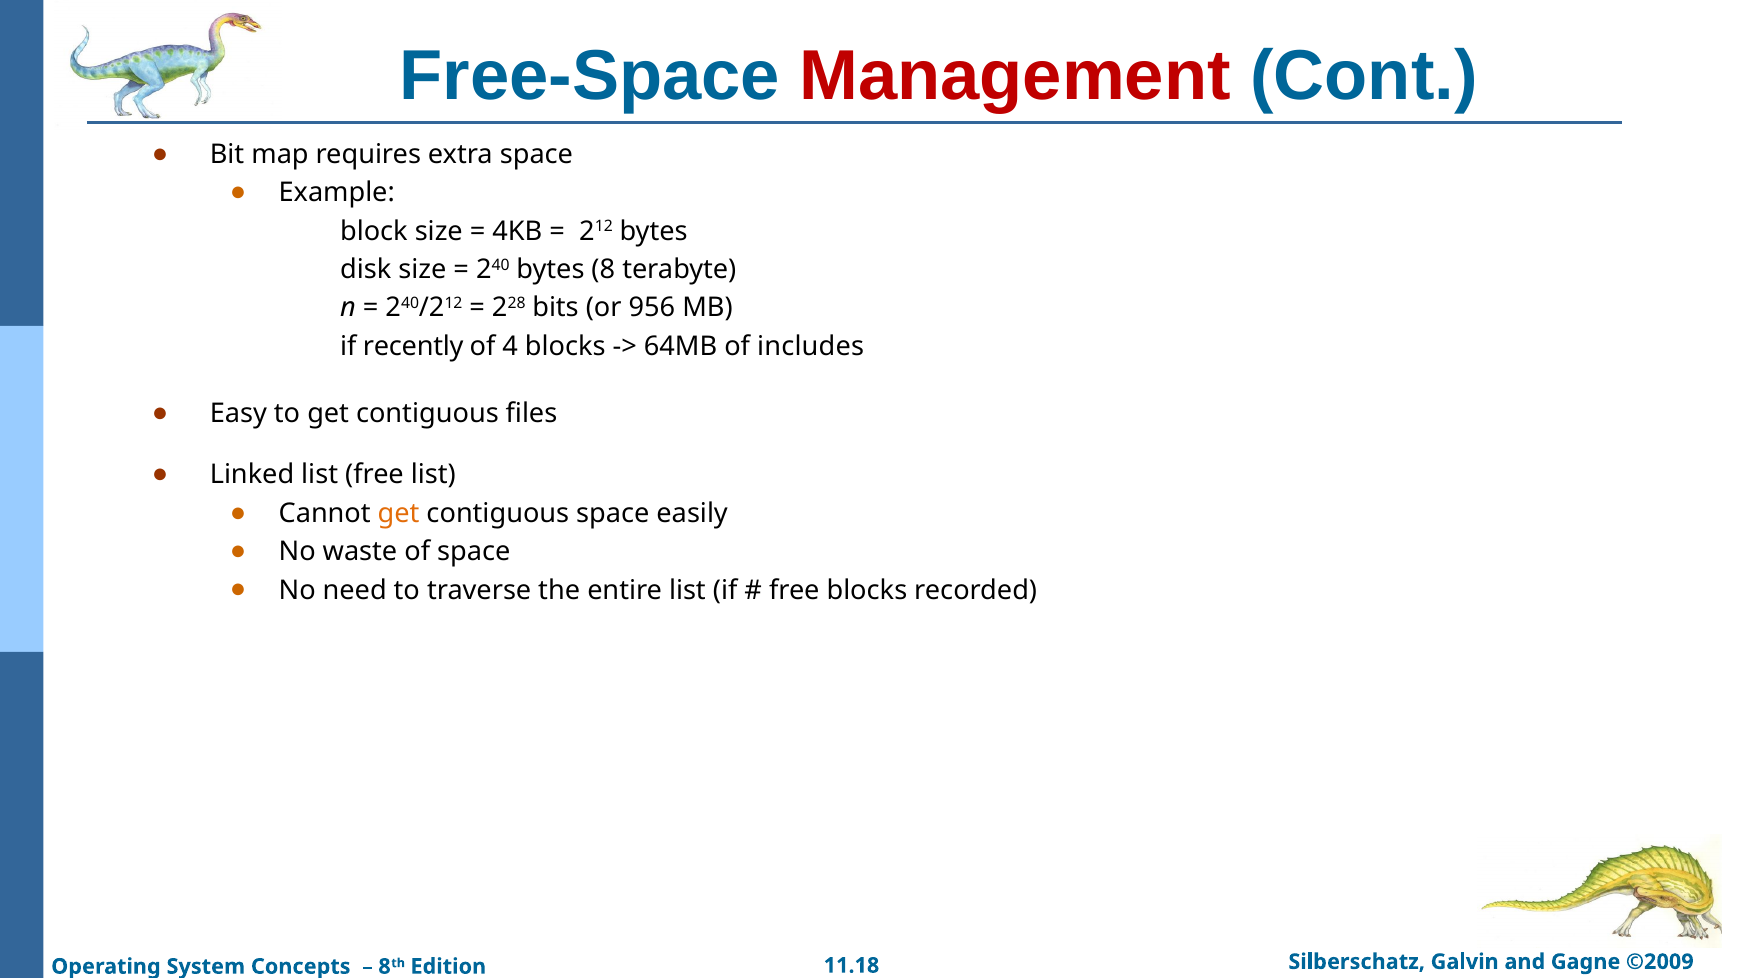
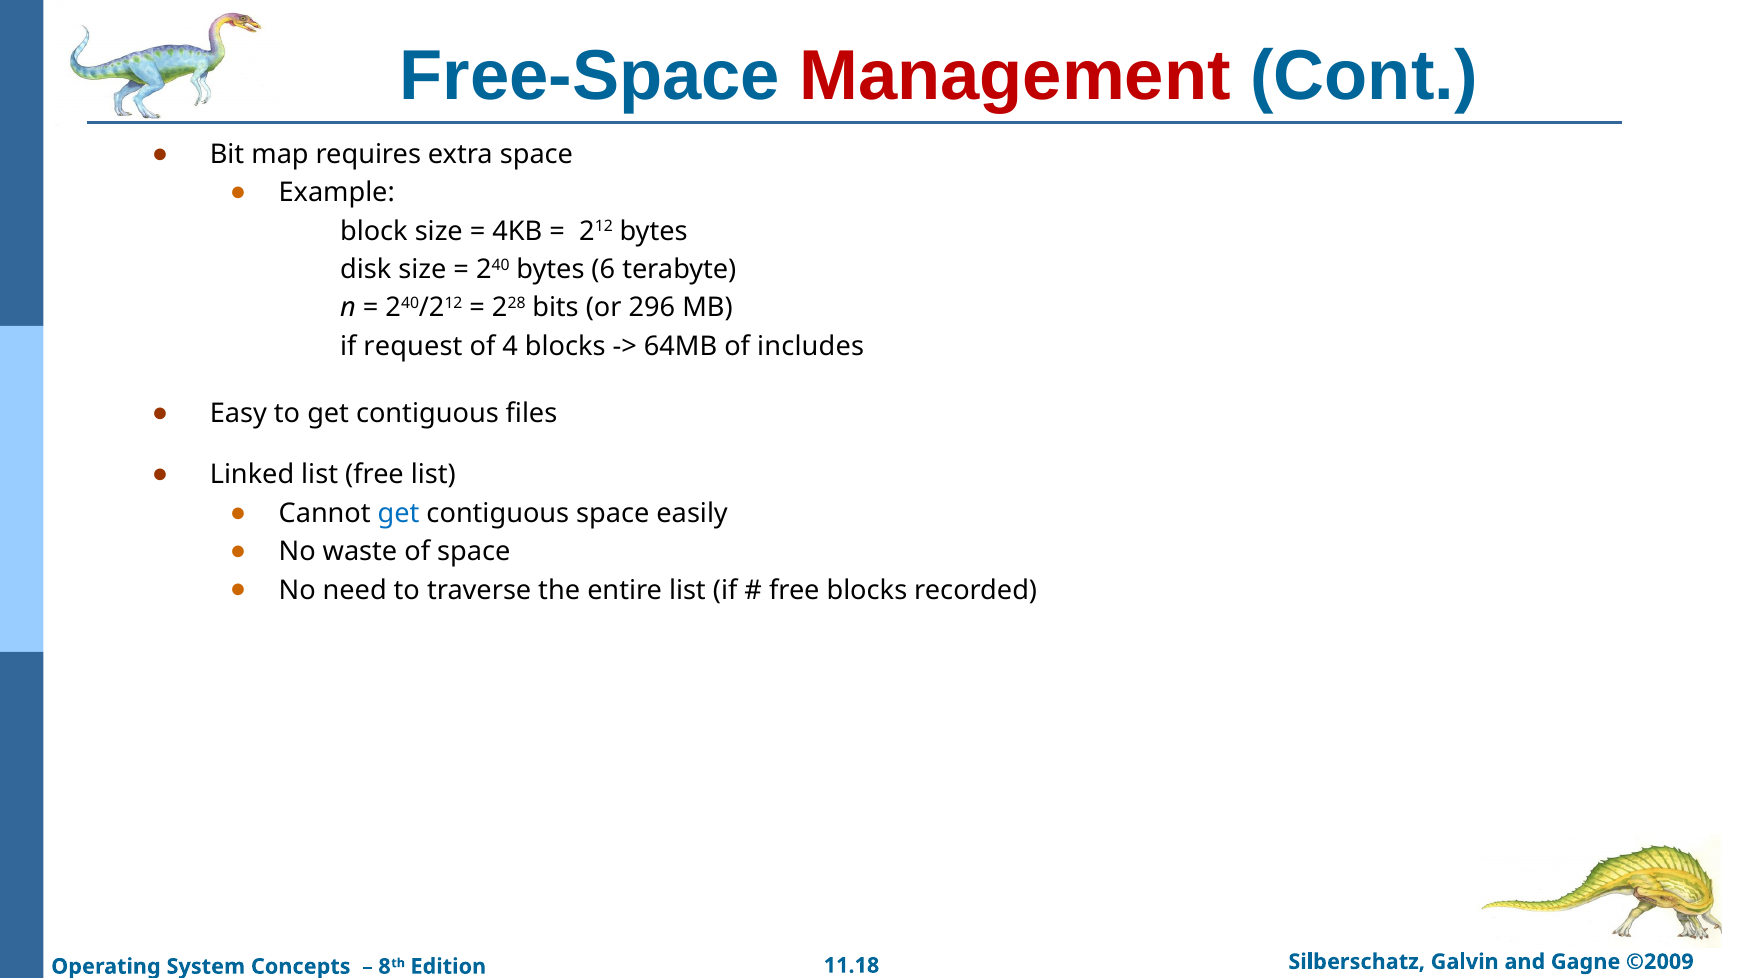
8: 8 -> 6
956: 956 -> 296
recently: recently -> request
get at (399, 513) colour: orange -> blue
